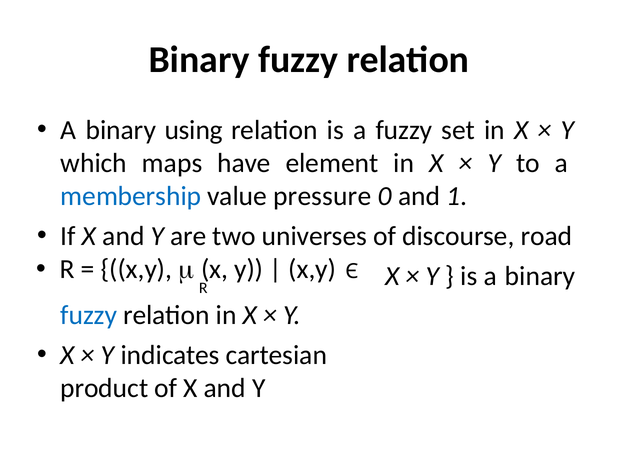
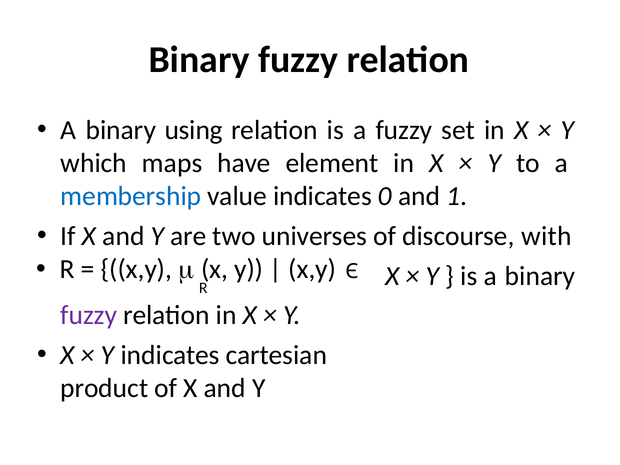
value pressure: pressure -> indicates
road: road -> with
fuzzy at (89, 315) colour: blue -> purple
